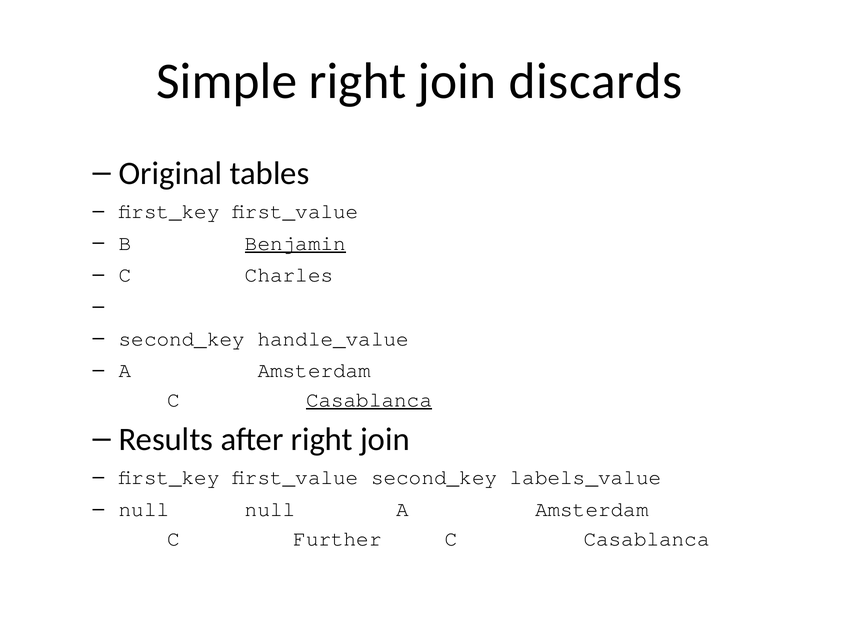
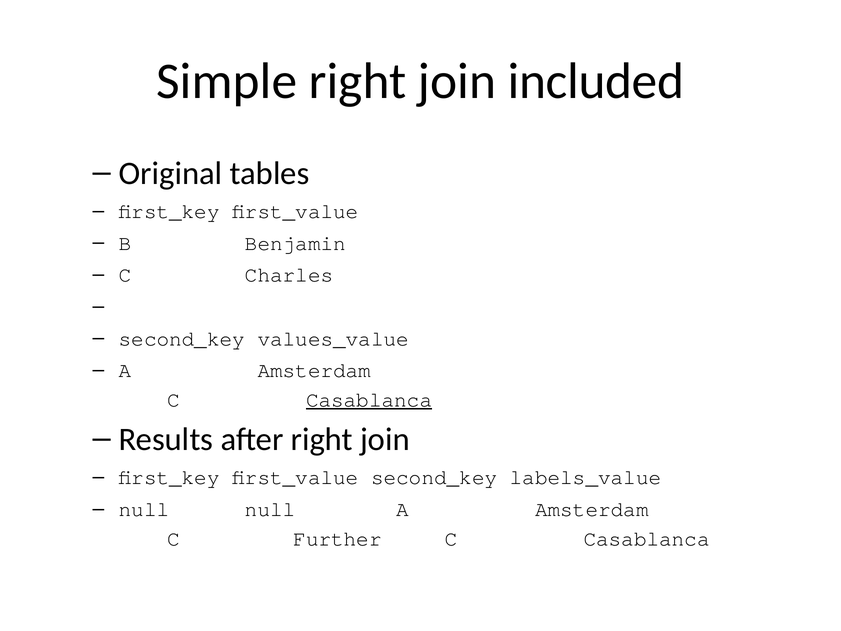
discards: discards -> included
Benjamin underline: present -> none
handle_value: handle_value -> values_value
